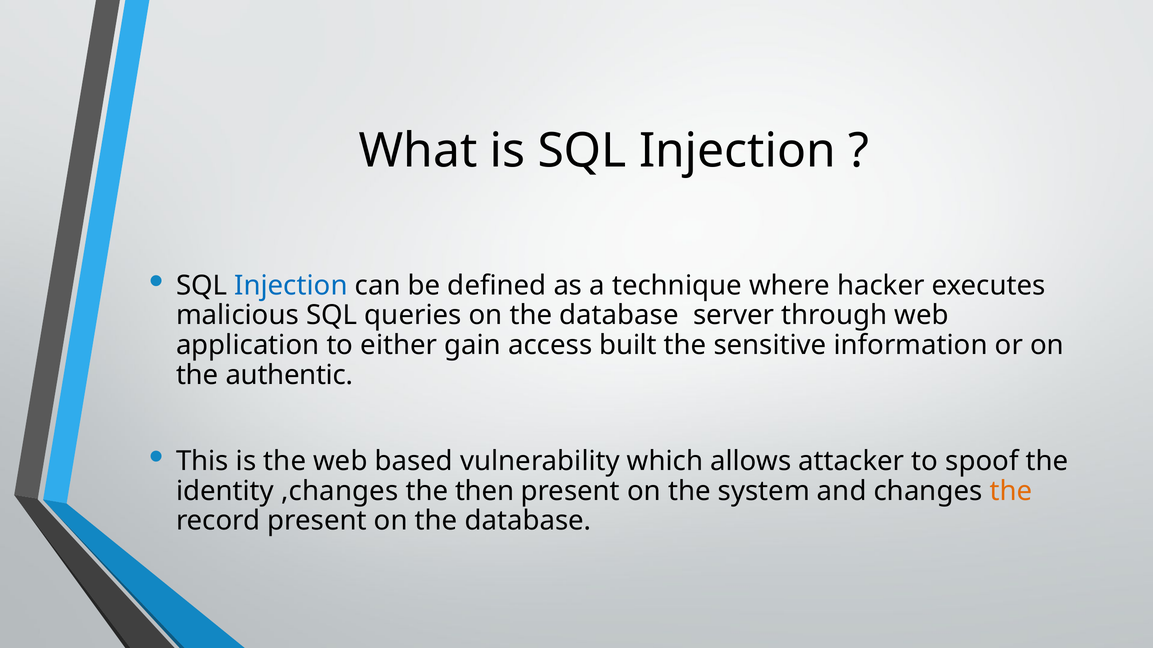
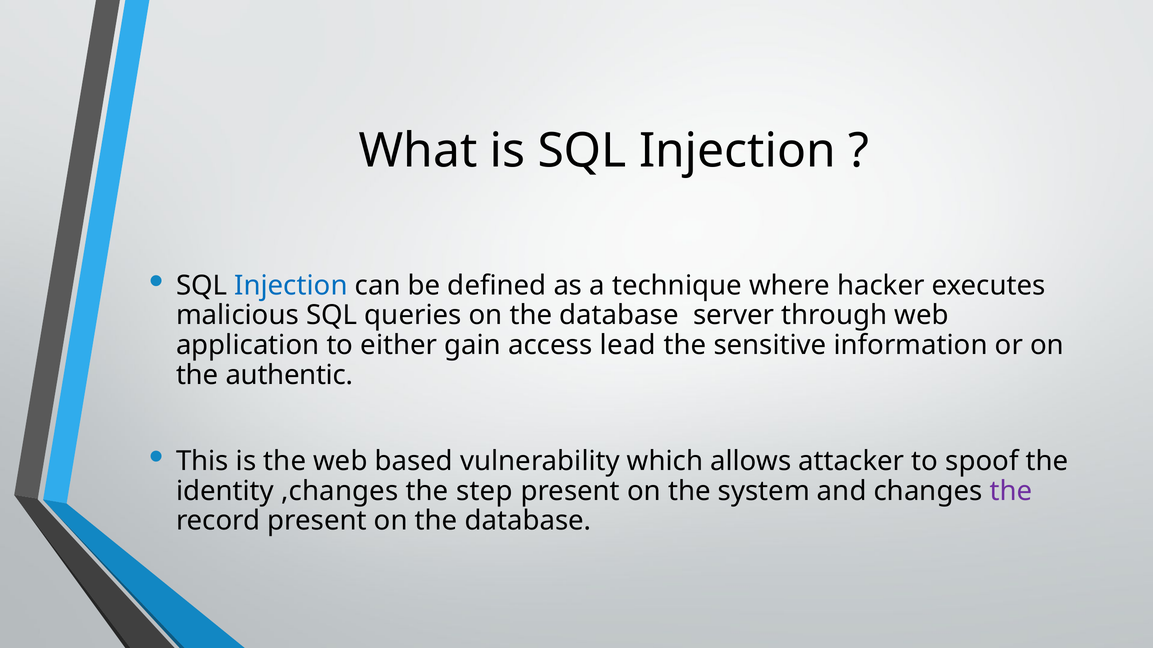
built: built -> lead
then: then -> step
the at (1011, 491) colour: orange -> purple
